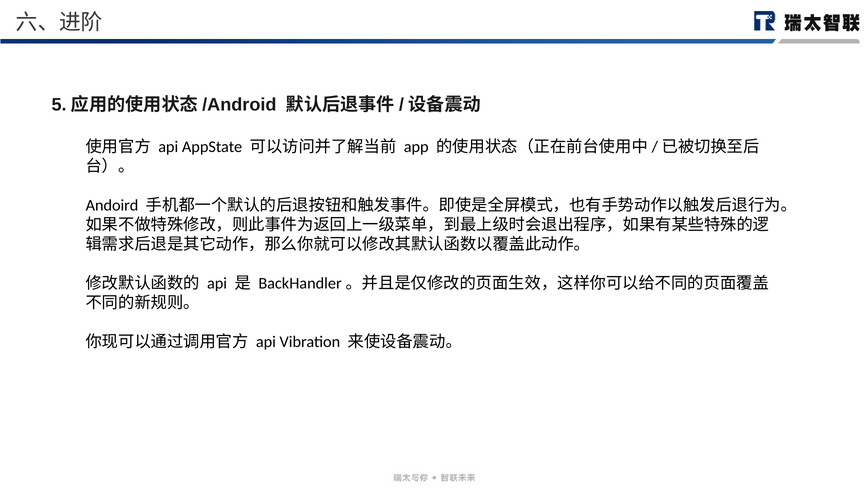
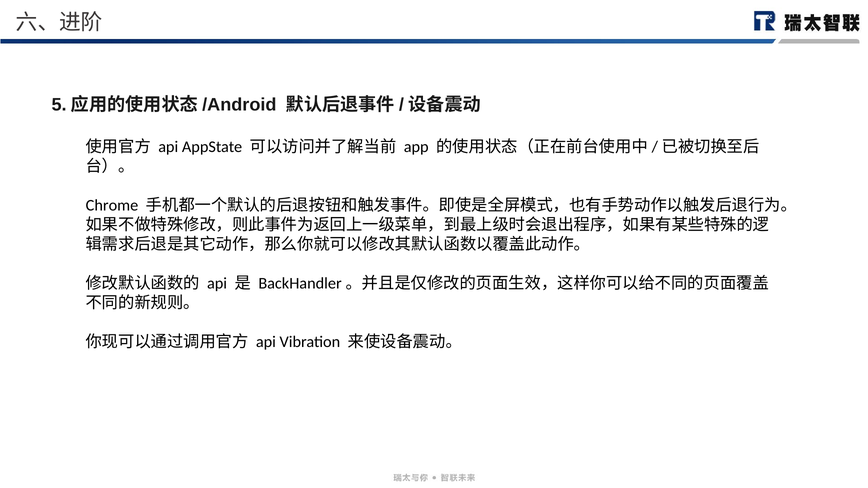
Andoird: Andoird -> Chrome
